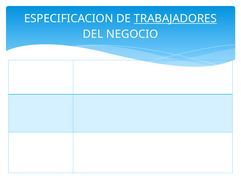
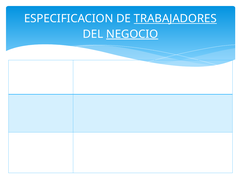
NEGOCIO underline: none -> present
